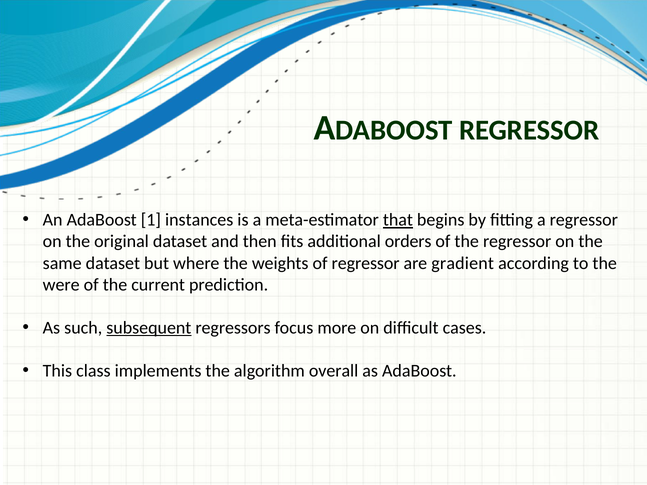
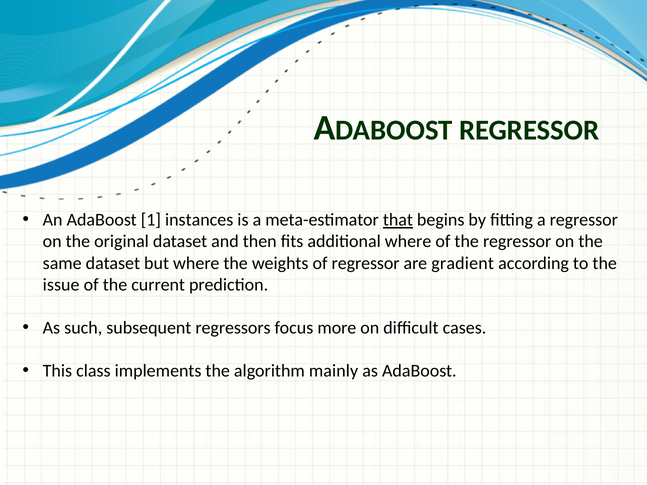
additional orders: orders -> where
were: were -> issue
subsequent underline: present -> none
overall: overall -> mainly
